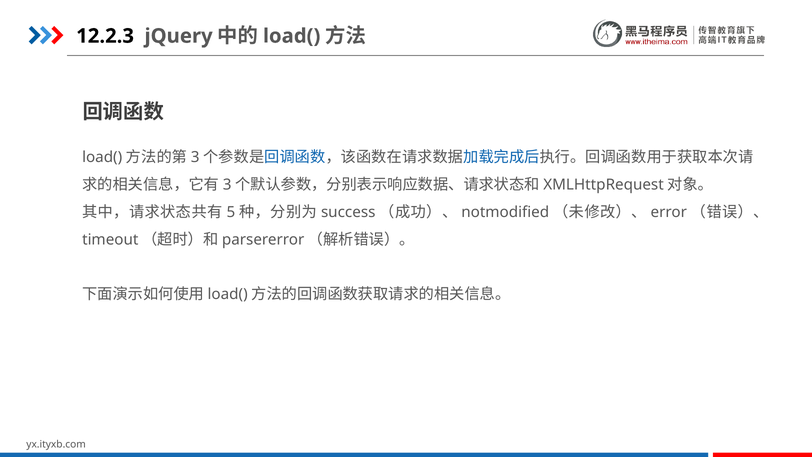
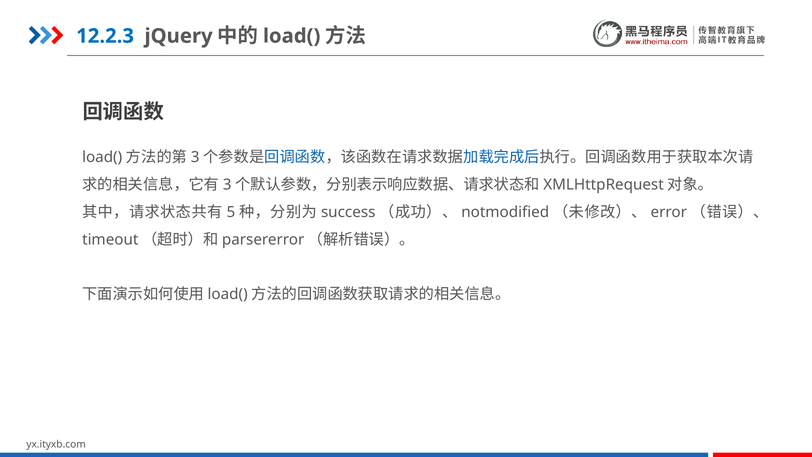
12.2.3 colour: black -> blue
